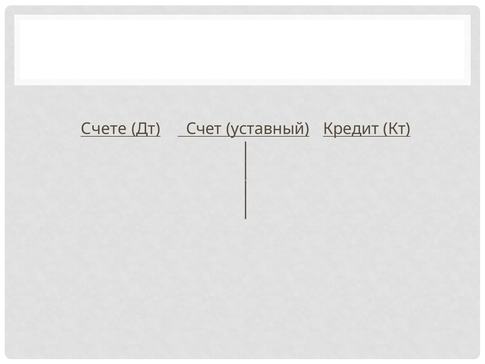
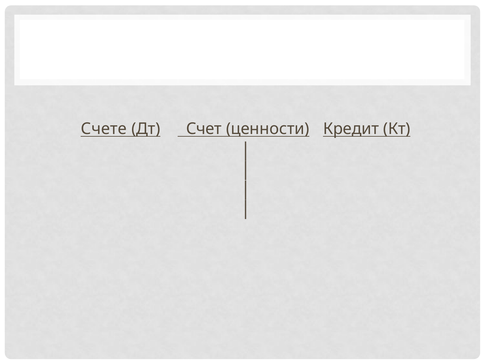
уставный: уставный -> ценности
